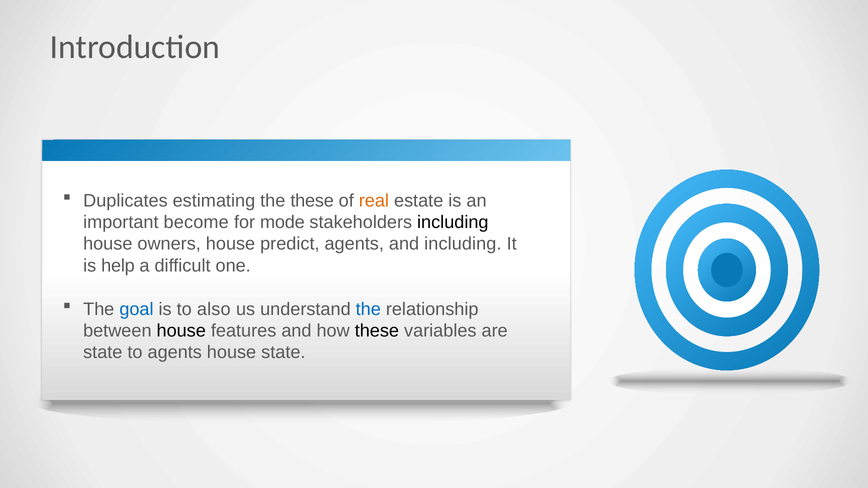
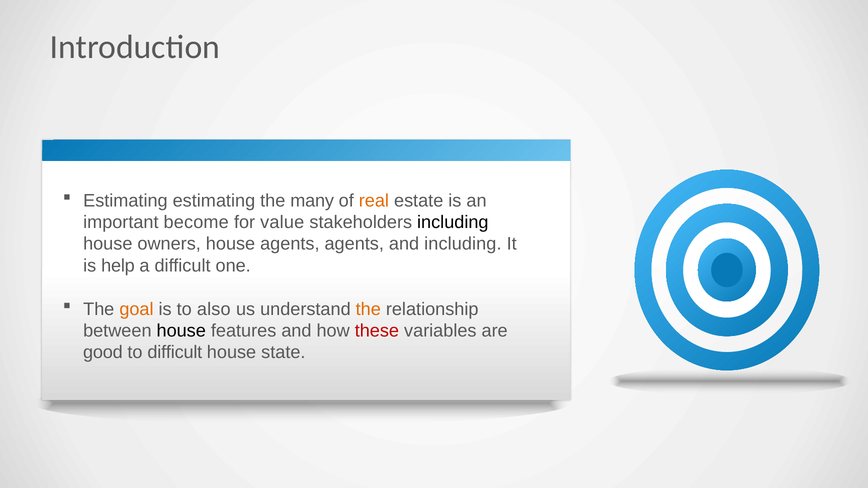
Duplicates at (125, 201): Duplicates -> Estimating
the these: these -> many
mode: mode -> value
house predict: predict -> agents
goal colour: blue -> orange
the at (368, 309) colour: blue -> orange
these at (377, 331) colour: black -> red
state at (103, 353): state -> good
to agents: agents -> difficult
